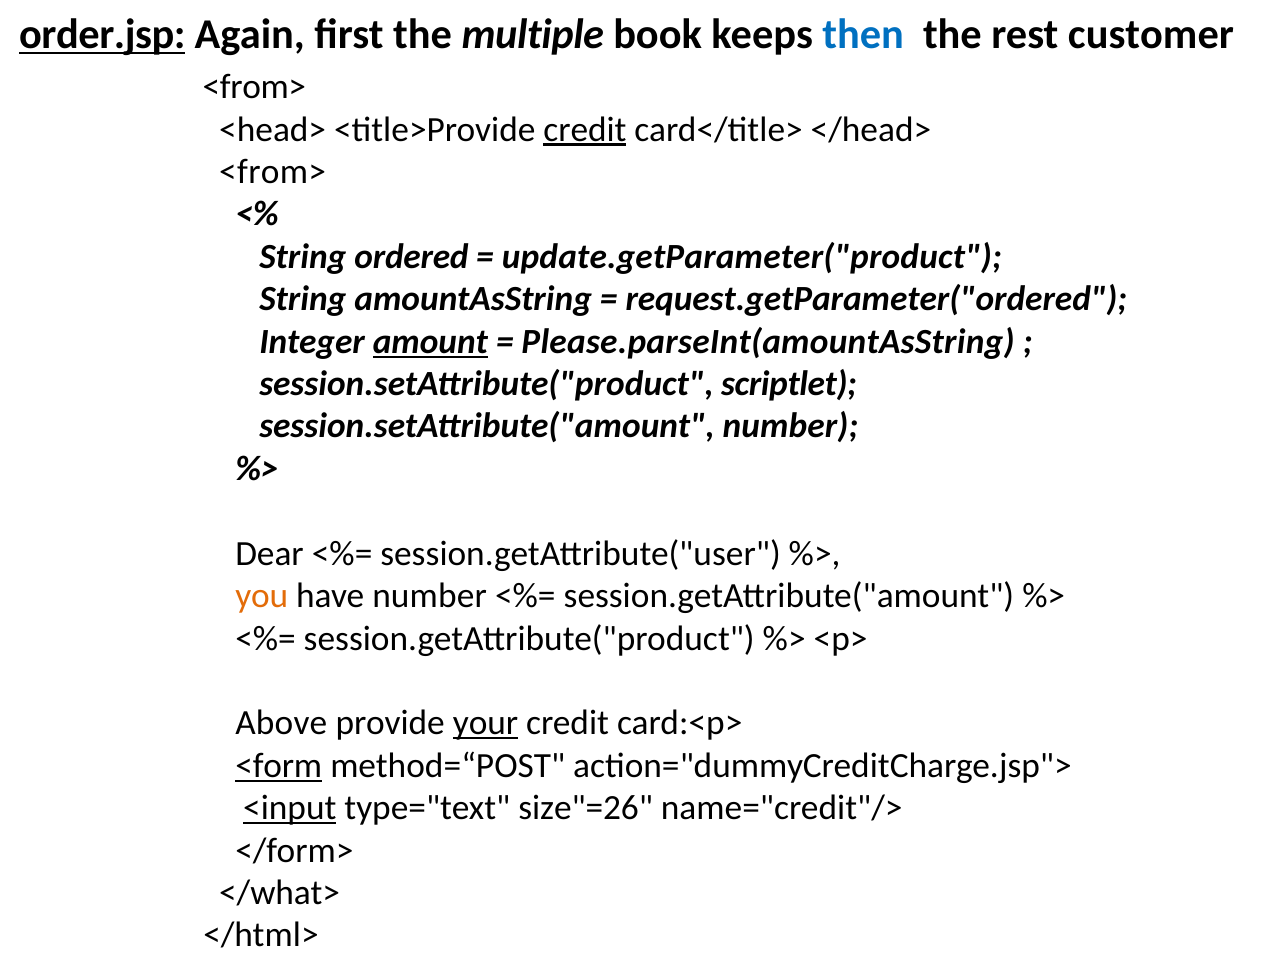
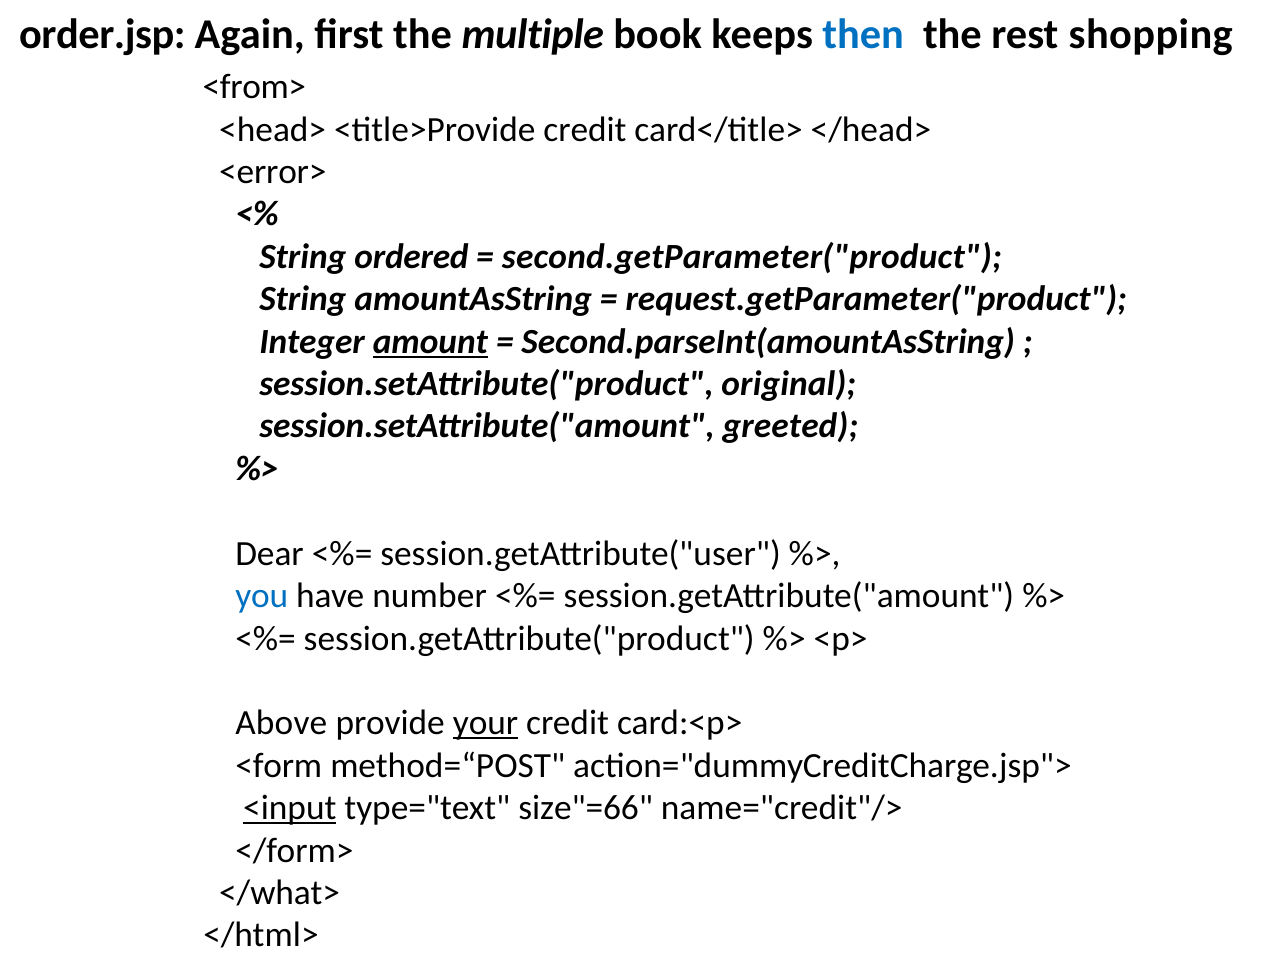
order.jsp underline: present -> none
customer: customer -> shopping
credit at (585, 129) underline: present -> none
<from> at (273, 172): <from> -> <error>
update.getParameter("product: update.getParameter("product -> second.getParameter("product
request.getParameter("ordered: request.getParameter("ordered -> request.getParameter("product
Please.parseInt(amountAsString: Please.parseInt(amountAsString -> Second.parseInt(amountAsString
scriptlet: scriptlet -> original
session.setAttribute("amount number: number -> greeted
you colour: orange -> blue
<form underline: present -> none
size"=26: size"=26 -> size"=66
